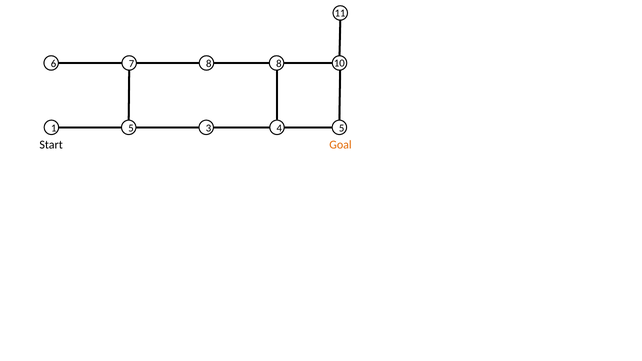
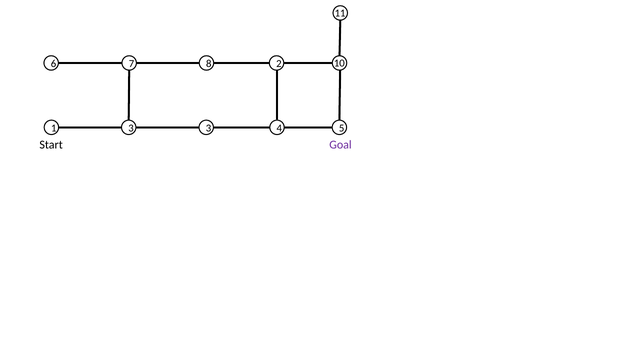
8 8: 8 -> 2
1 5: 5 -> 3
Goal colour: orange -> purple
